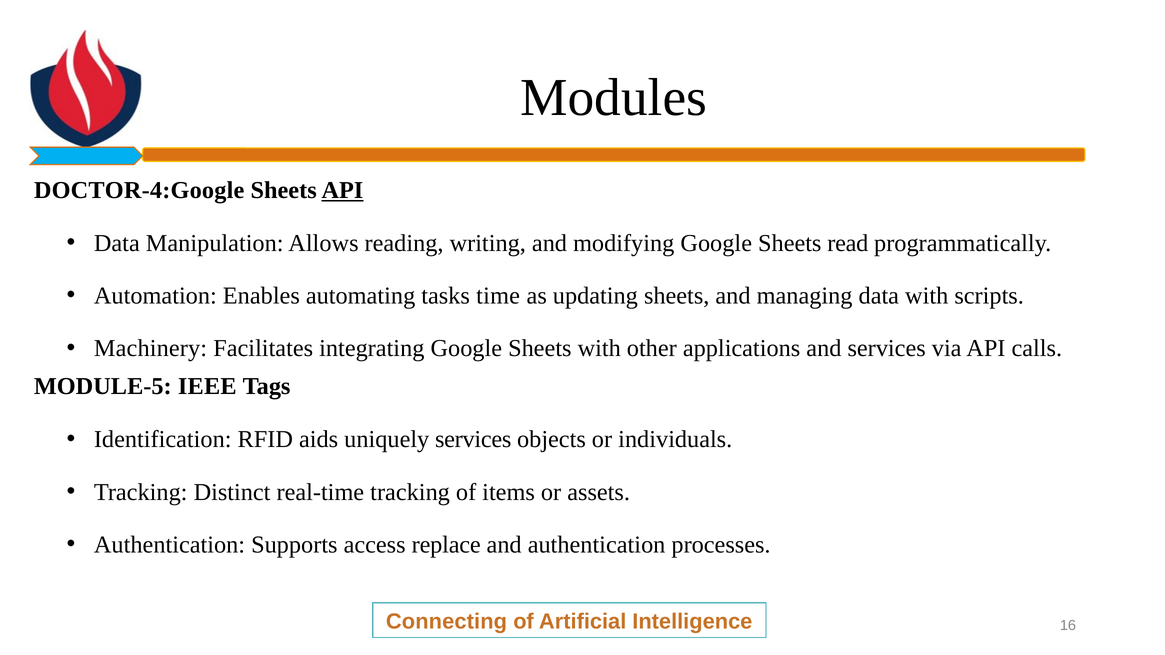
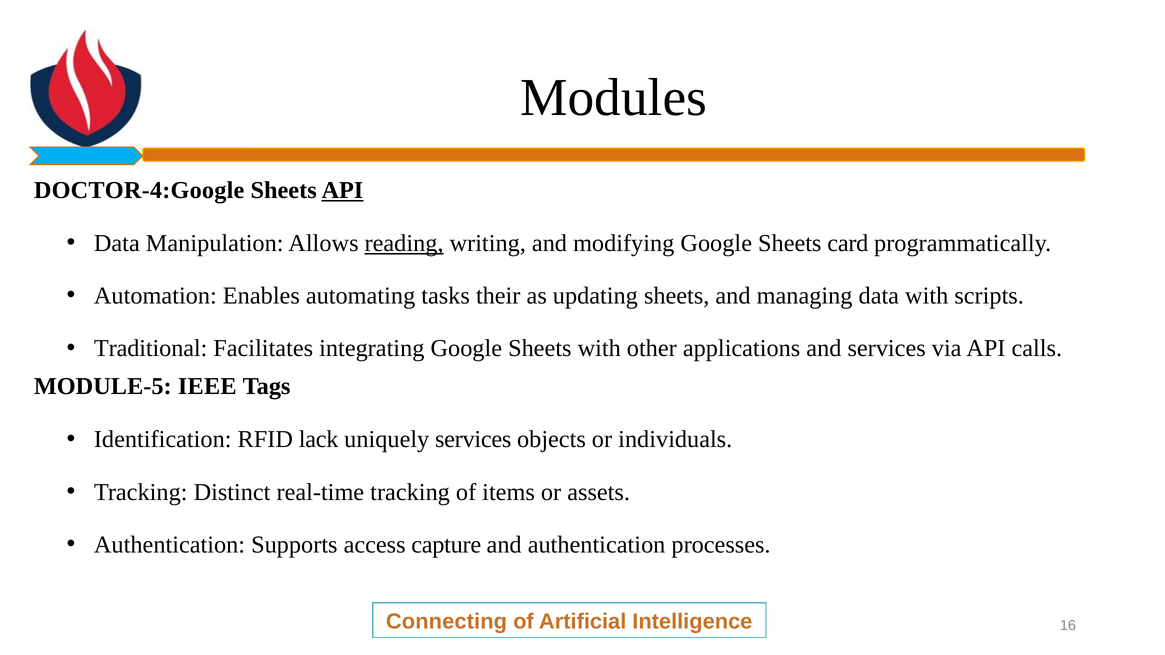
reading underline: none -> present
read: read -> card
time: time -> their
Machinery: Machinery -> Traditional
aids: aids -> lack
replace: replace -> capture
